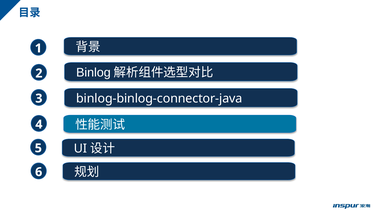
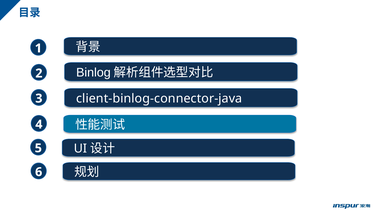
binlog-binlog-connector-java: binlog-binlog-connector-java -> client-binlog-connector-java
